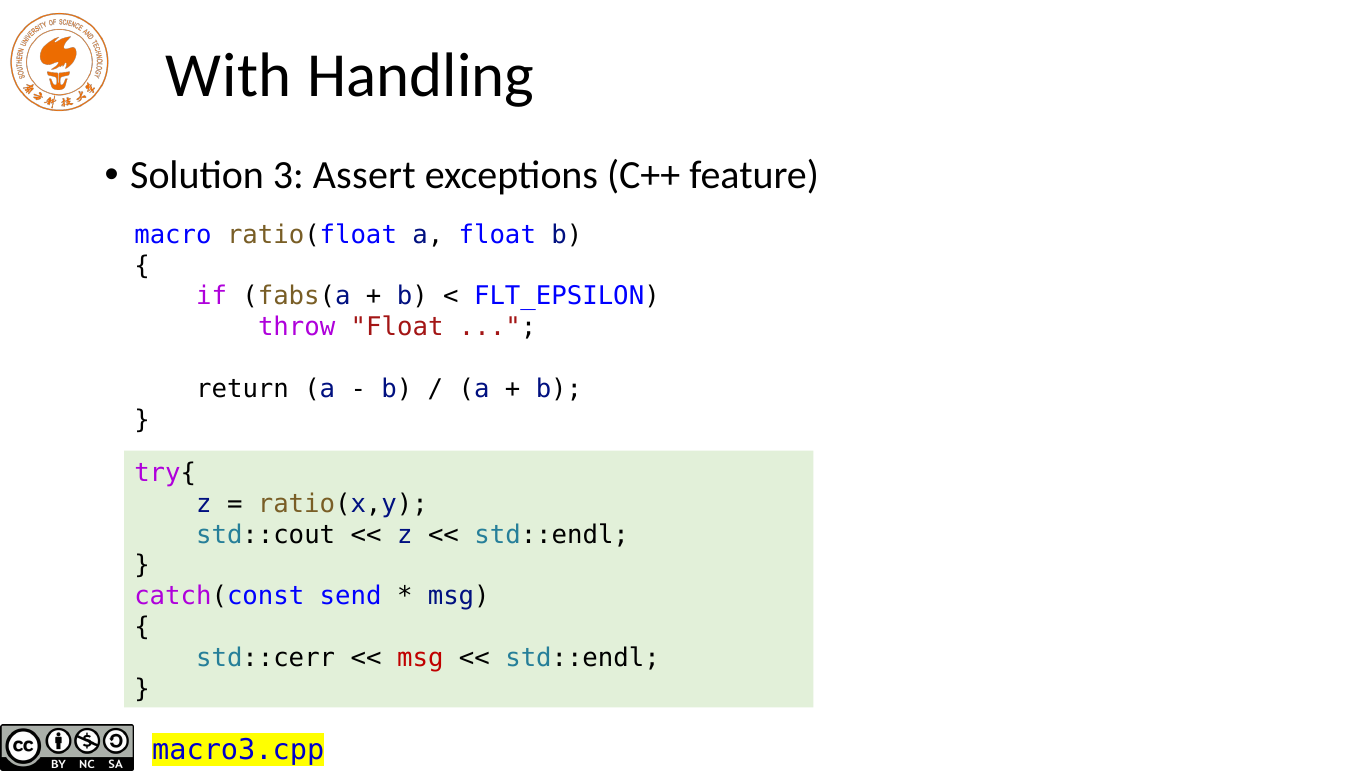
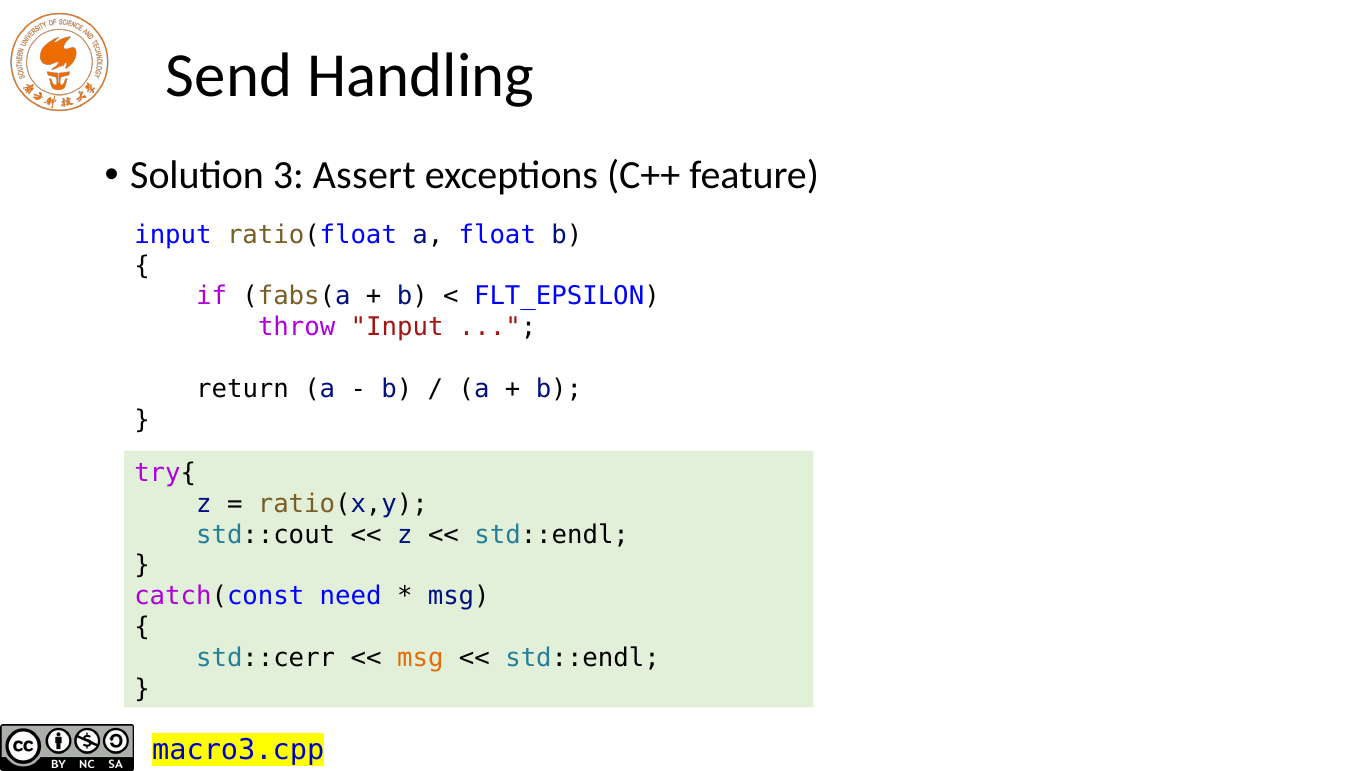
With: With -> Send
macro at (173, 235): macro -> input
throw Float: Float -> Input
send: send -> need
msg at (420, 658) colour: red -> orange
